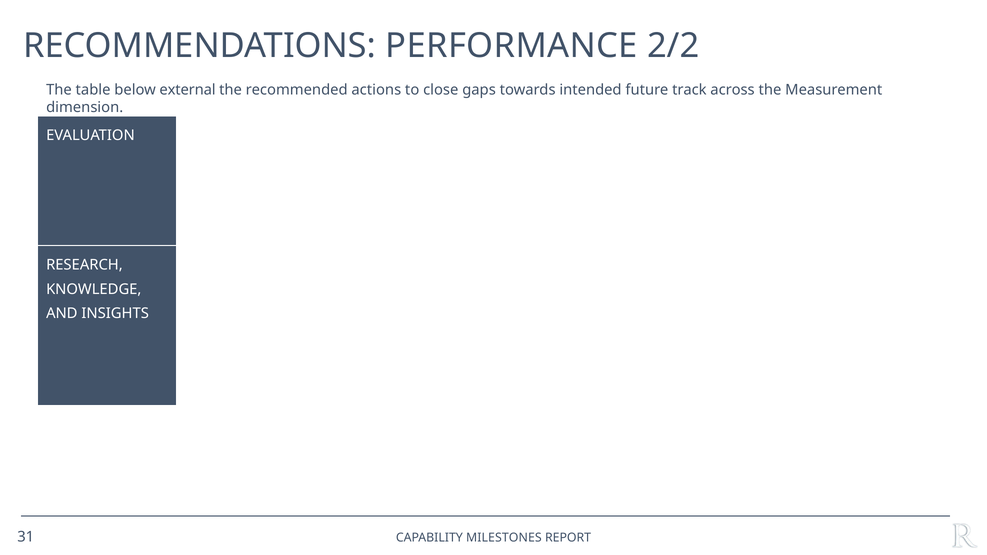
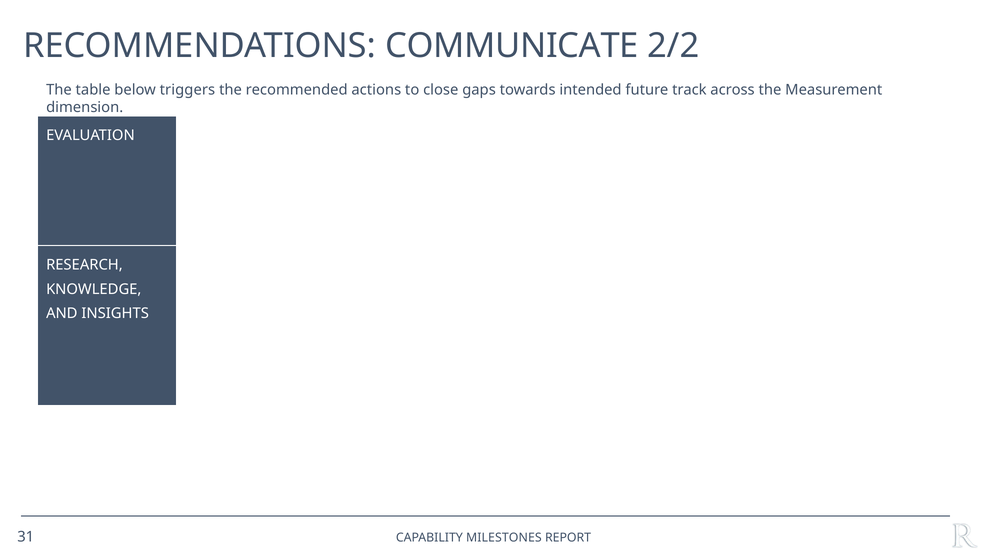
PERFORMANCE: PERFORMANCE -> COMMUNICATE
external: external -> triggers
